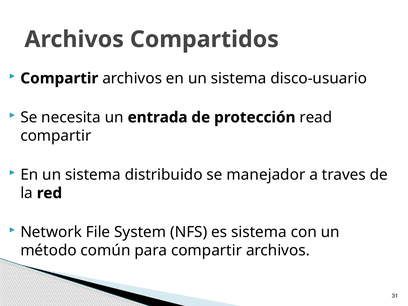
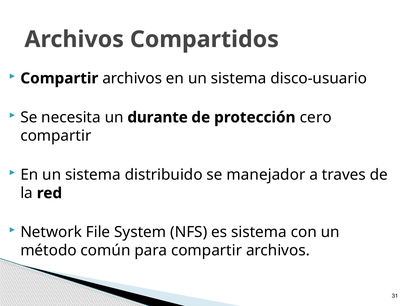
entrada: entrada -> durante
read: read -> cero
